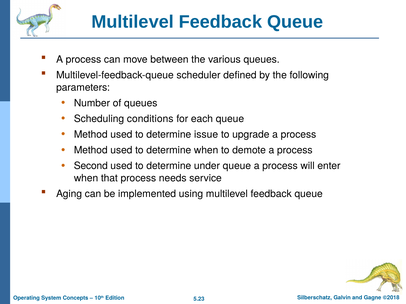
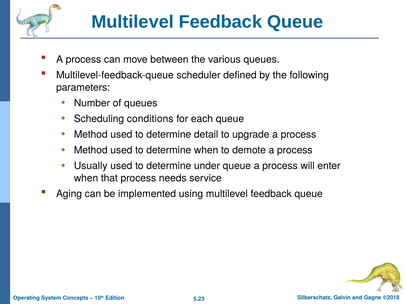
issue: issue -> detail
Second: Second -> Usually
